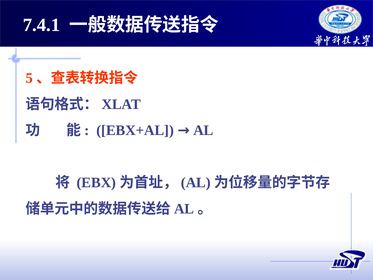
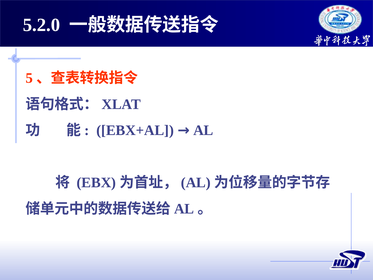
7.4.1: 7.4.1 -> 5.2.0
